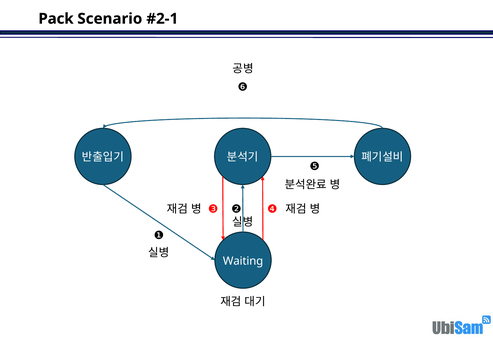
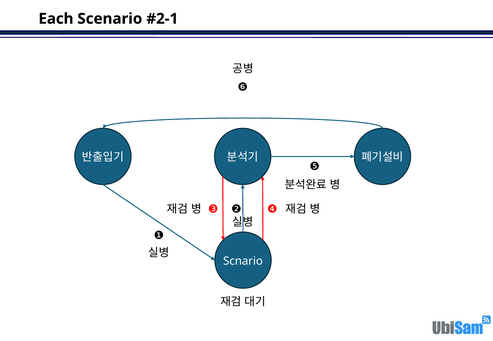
Pack: Pack -> Each
Waiting: Waiting -> Scnario
